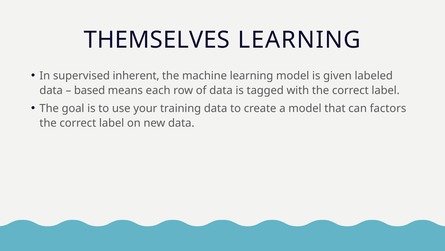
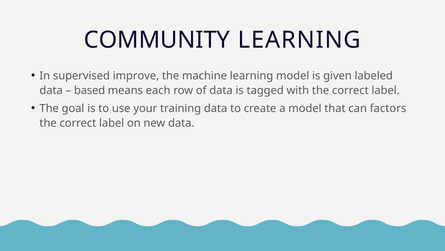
THEMSELVES: THEMSELVES -> COMMUNITY
inherent: inherent -> improve
